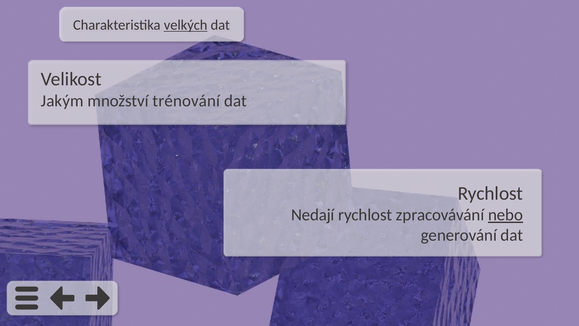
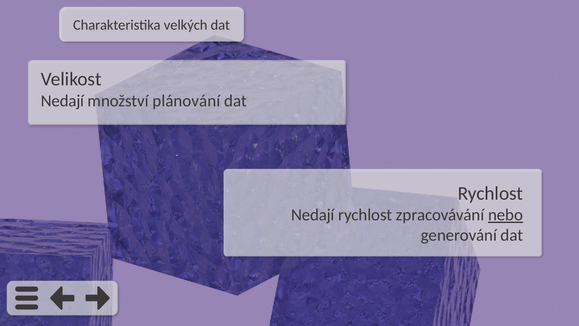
velkých underline: present -> none
Jakým at (62, 101): Jakým -> Nedají
trénování: trénování -> plánování
